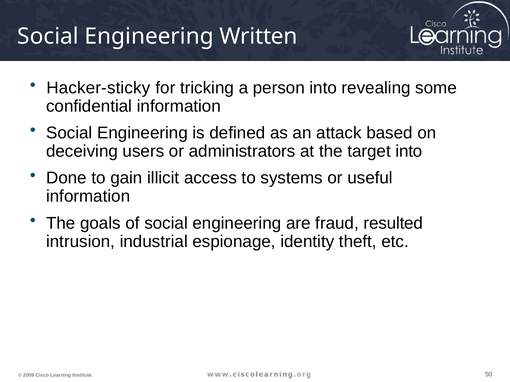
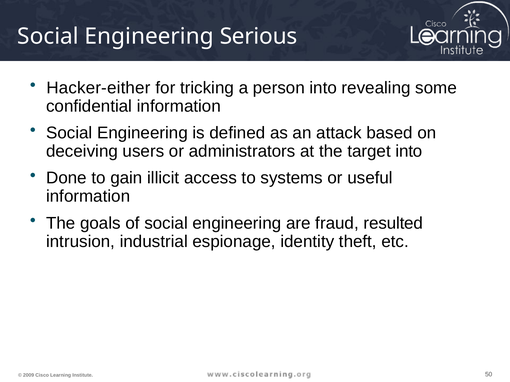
Written: Written -> Serious
Hacker-sticky: Hacker-sticky -> Hacker-either
